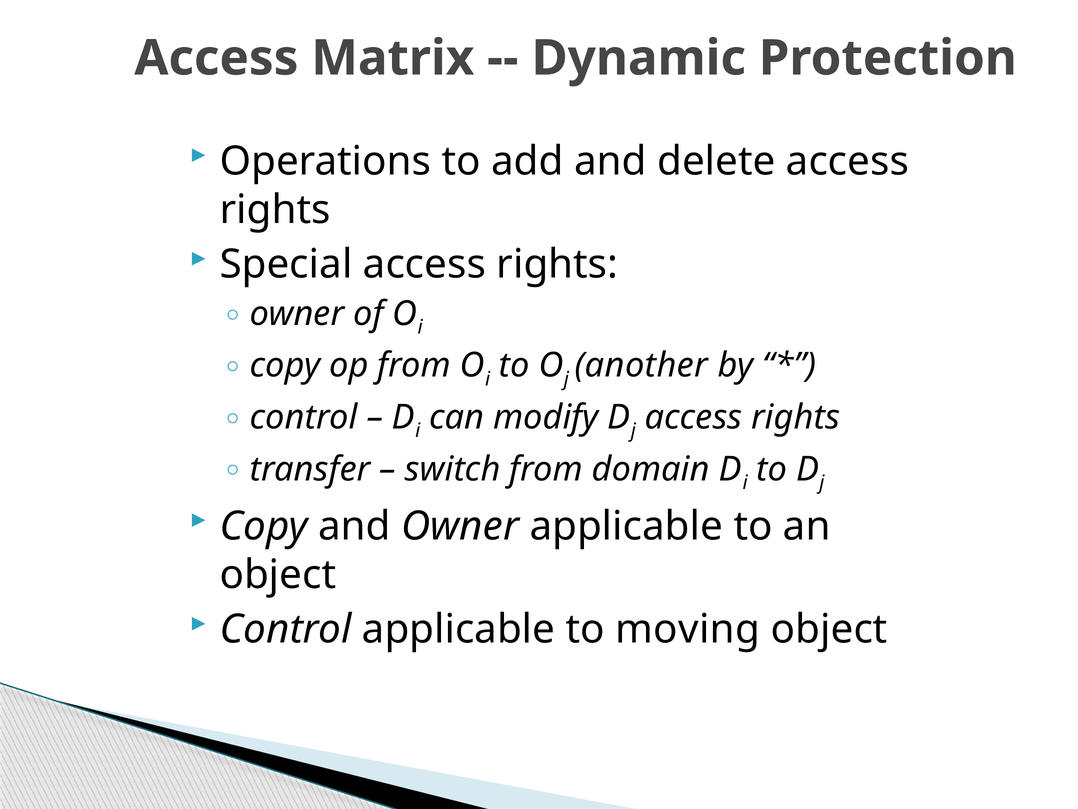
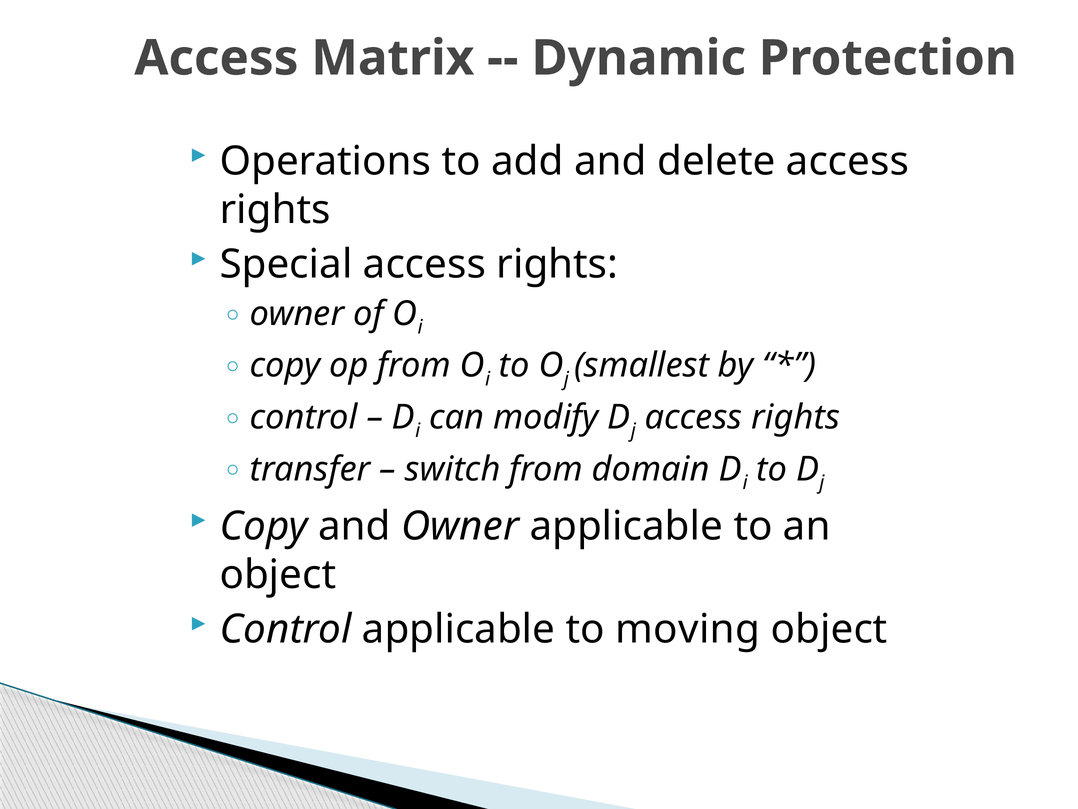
another: another -> smallest
